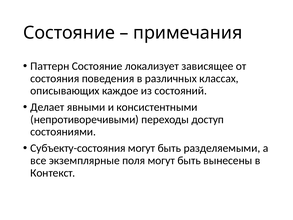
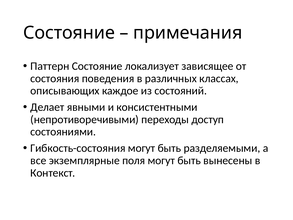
Субъекту-состояния: Субъекту-состояния -> Гибкость-состояния
